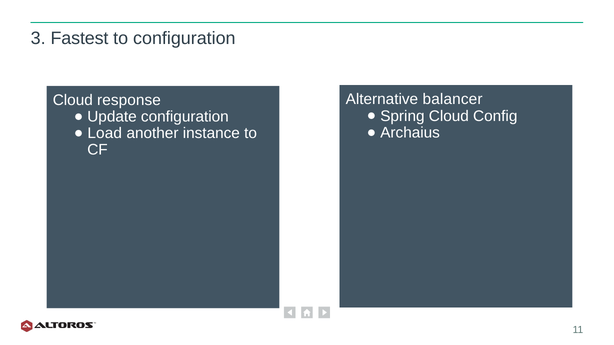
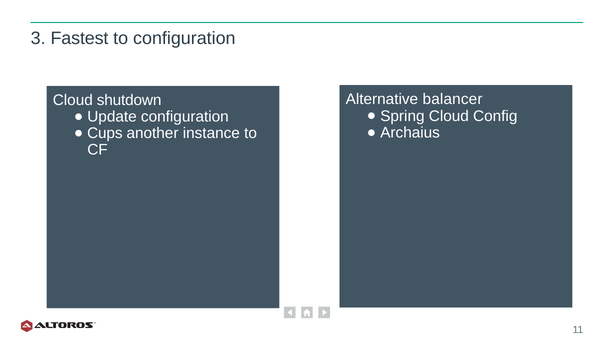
response: response -> shutdown
Load: Load -> Cups
